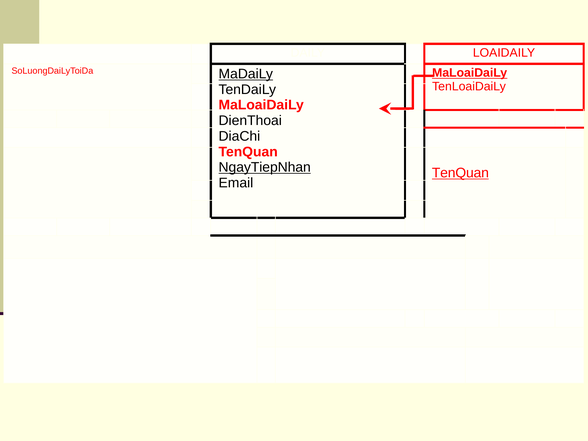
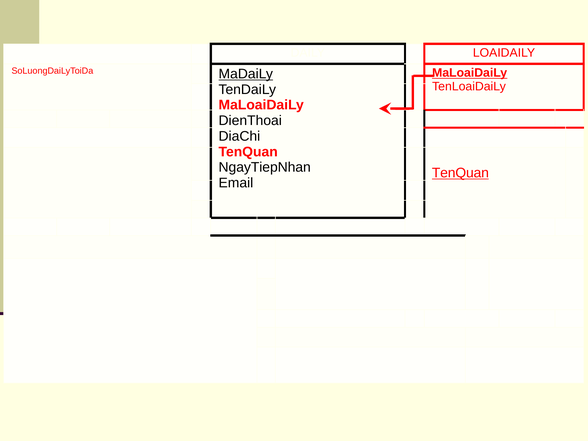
NgayTiepNhan underline: present -> none
